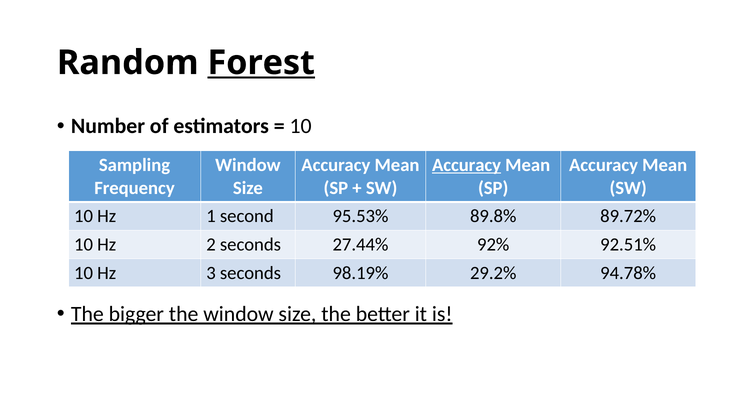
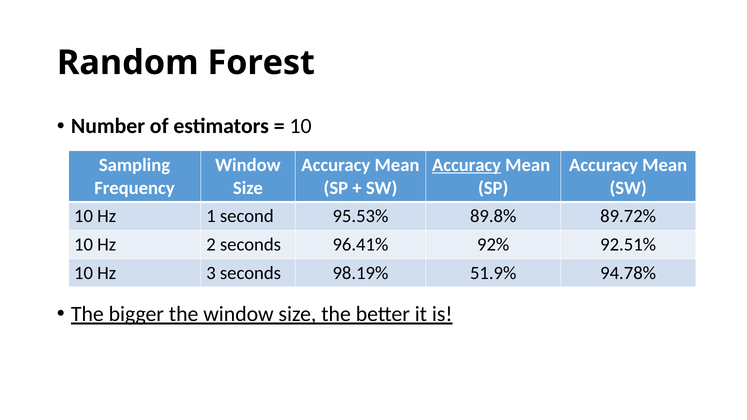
Forest underline: present -> none
27.44%: 27.44% -> 96.41%
29.2%: 29.2% -> 51.9%
